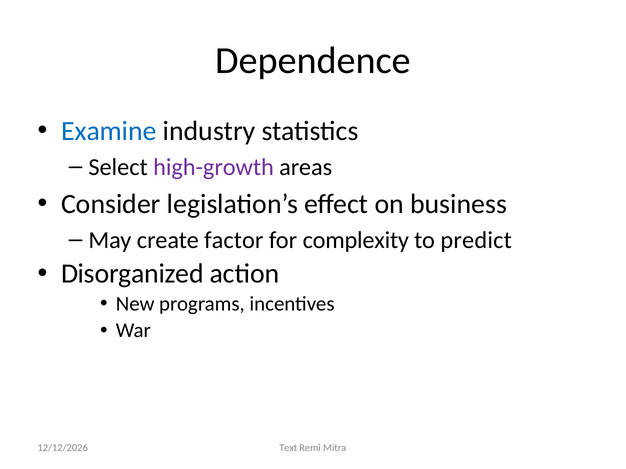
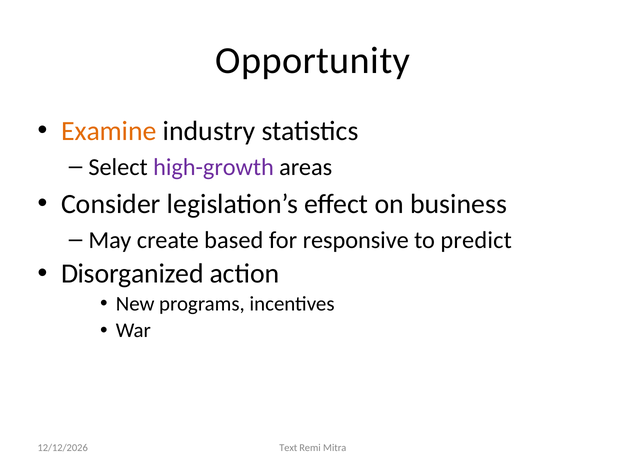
Dependence: Dependence -> Opportunity
Examine colour: blue -> orange
factor: factor -> based
complexity: complexity -> responsive
